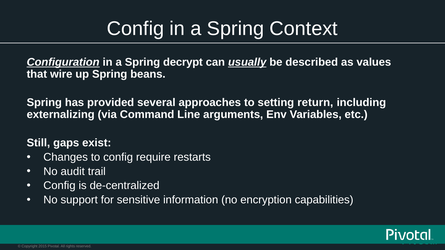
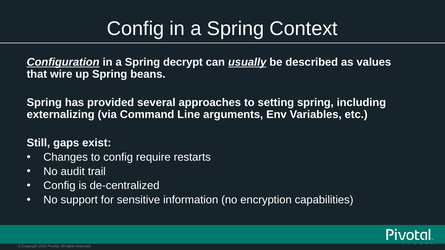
setting return: return -> spring
